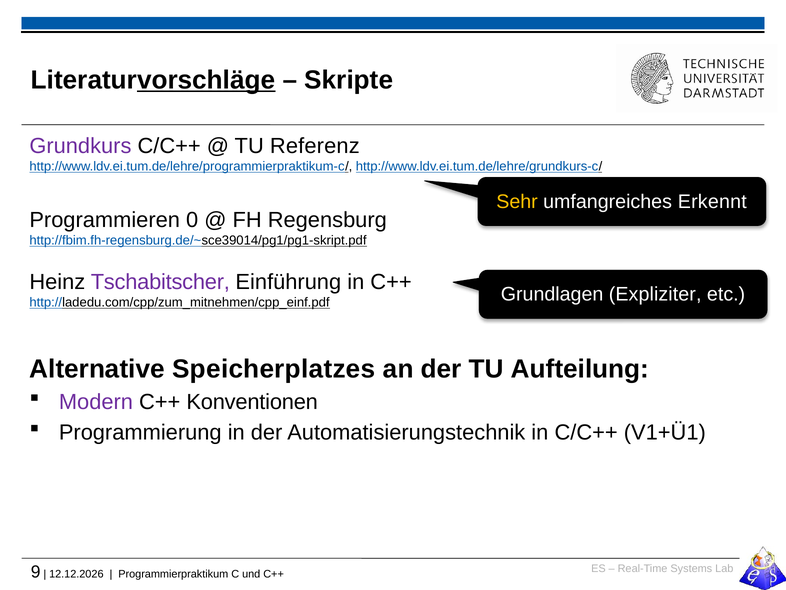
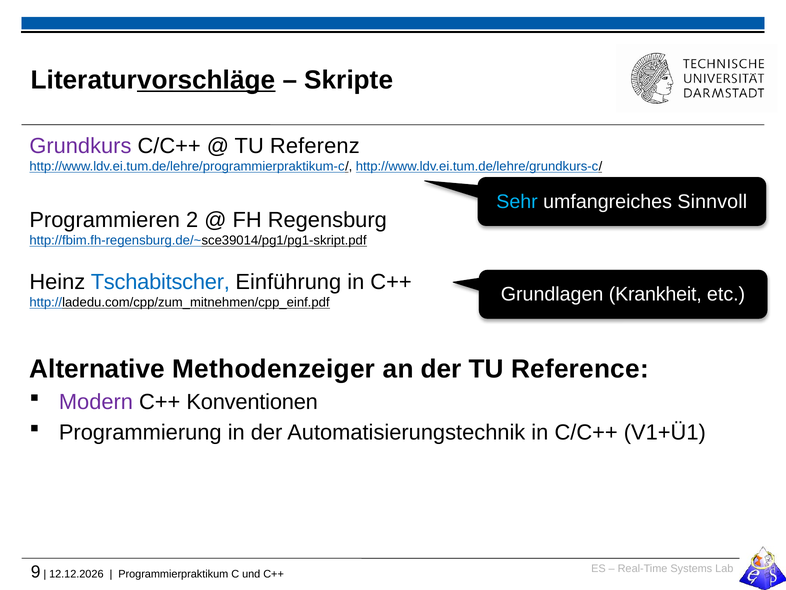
Sehr colour: yellow -> light blue
Erkennt: Erkennt -> Sinnvoll
0: 0 -> 2
Tschabitscher colour: purple -> blue
Expliziter: Expliziter -> Krankheit
Speicherplatzes: Speicherplatzes -> Methodenzeiger
Aufteilung: Aufteilung -> Reference
